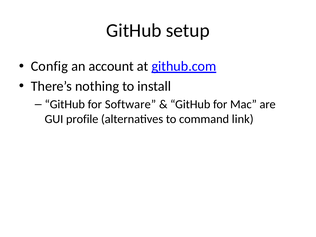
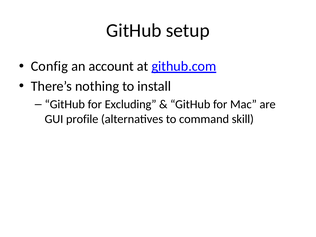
Software: Software -> Excluding
link: link -> skill
